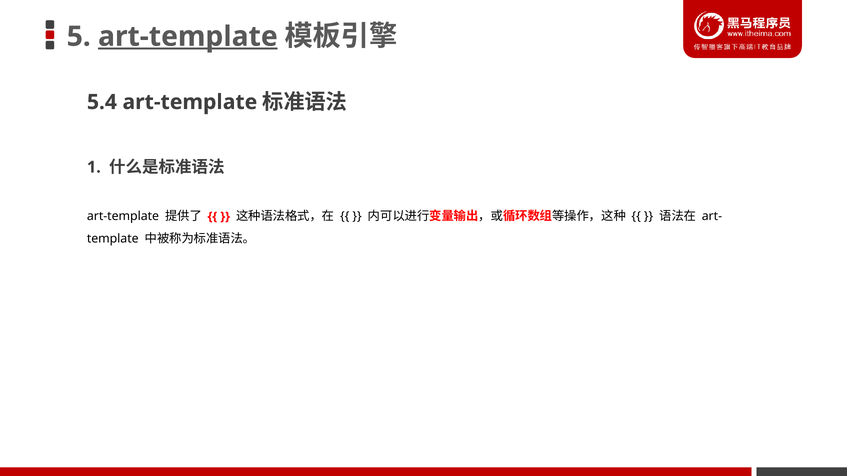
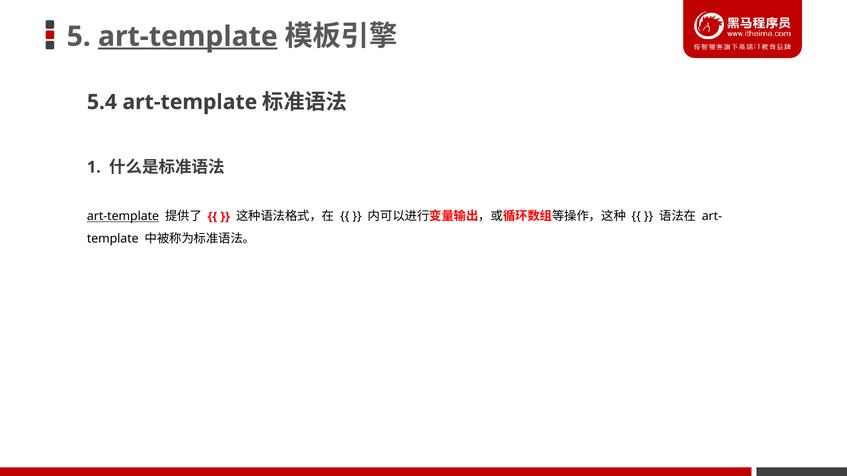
art-template at (123, 217) underline: none -> present
